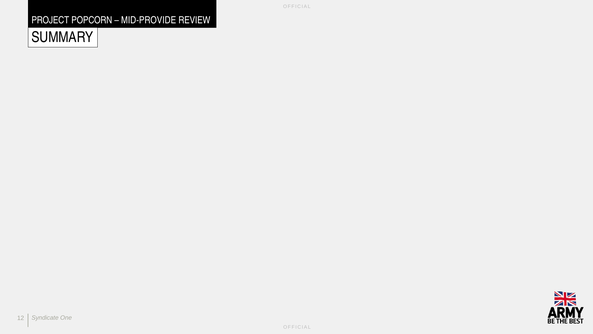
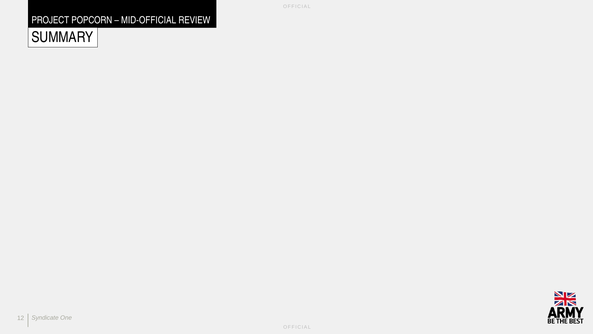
MID-PROVIDE: MID-PROVIDE -> MID-OFFICIAL
